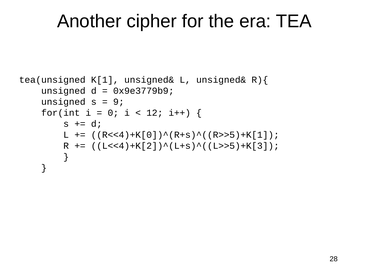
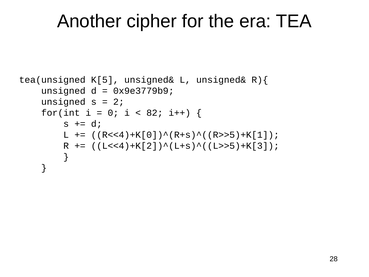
K[1: K[1 -> K[5
9: 9 -> 2
12: 12 -> 82
